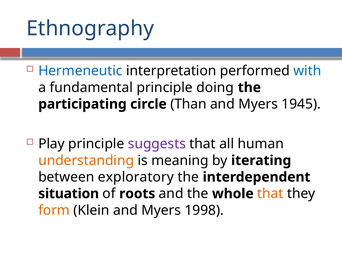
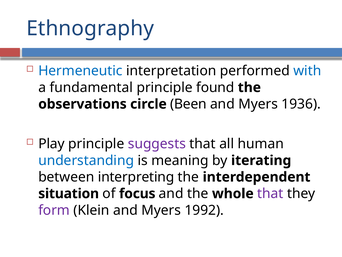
doing: doing -> found
participating: participating -> observations
Than: Than -> Been
1945: 1945 -> 1936
understanding colour: orange -> blue
exploratory: exploratory -> interpreting
roots: roots -> focus
that at (270, 193) colour: orange -> purple
form colour: orange -> purple
1998: 1998 -> 1992
